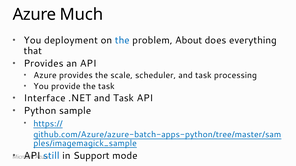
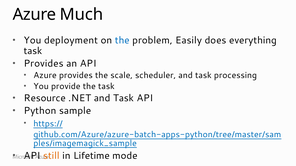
About: About -> Easily
that at (33, 51): that -> task
Interface: Interface -> Resource
still colour: blue -> orange
Support: Support -> Lifetime
